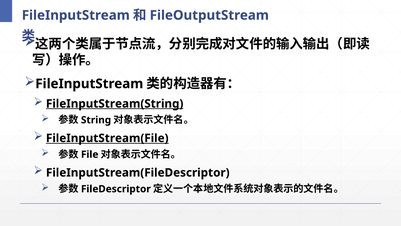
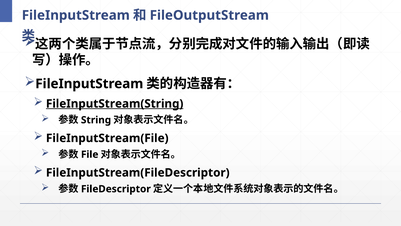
FileInputStream(File underline: present -> none
